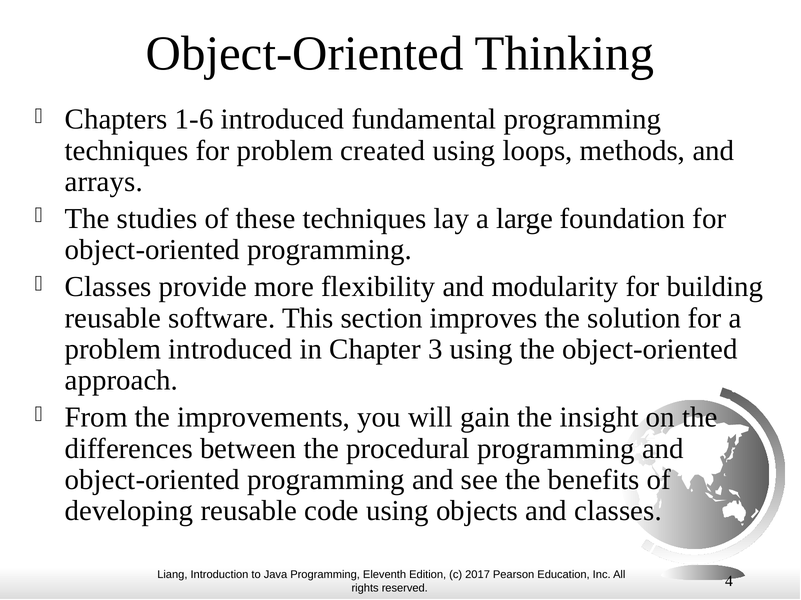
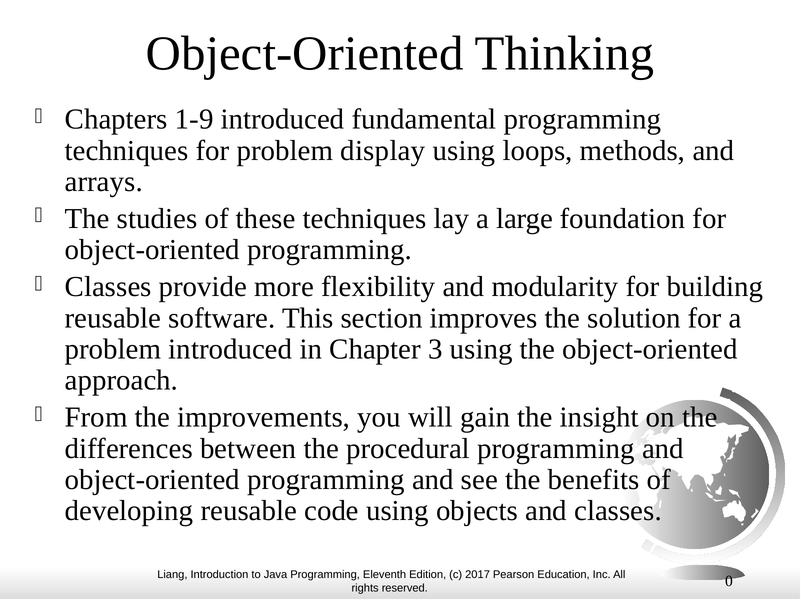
1-6: 1-6 -> 1-9
created: created -> display
4: 4 -> 0
